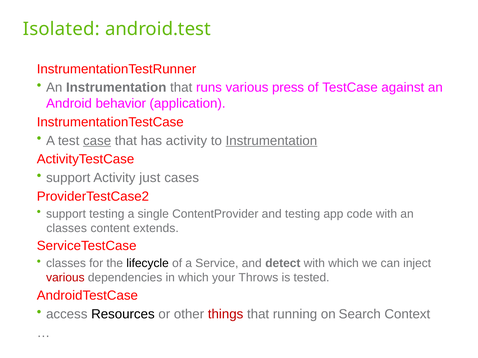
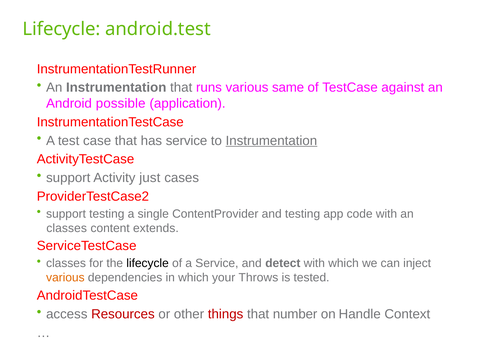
Isolated at (61, 29): Isolated -> Lifecycle
press: press -> same
behavior: behavior -> possible
case underline: present -> none
has activity: activity -> service
various at (65, 278) colour: red -> orange
Resources colour: black -> red
running: running -> number
Search: Search -> Handle
